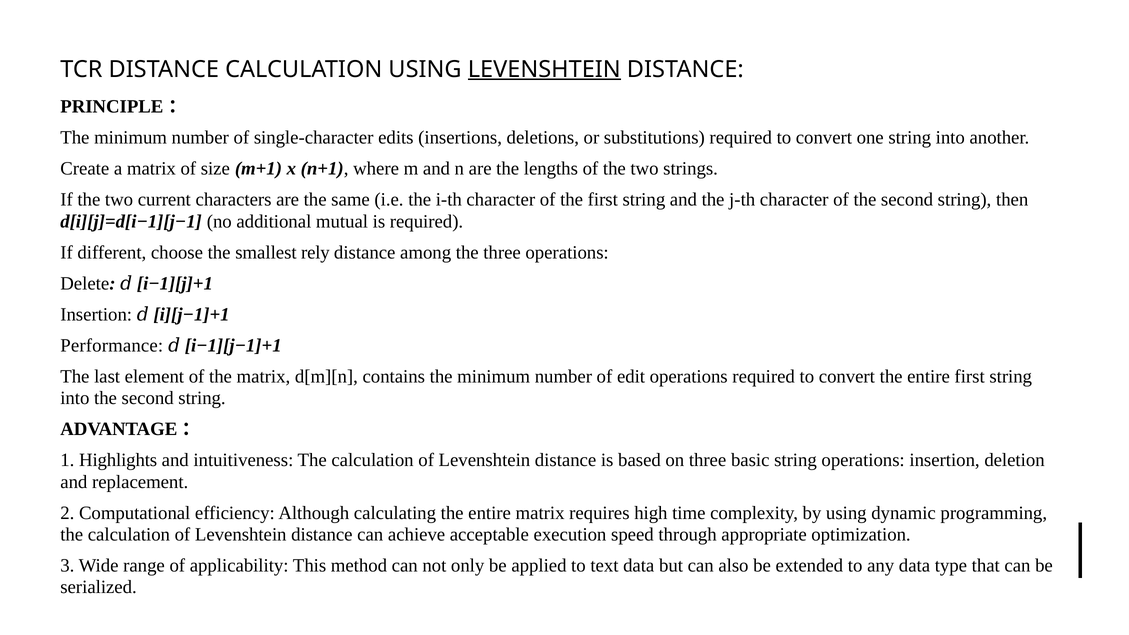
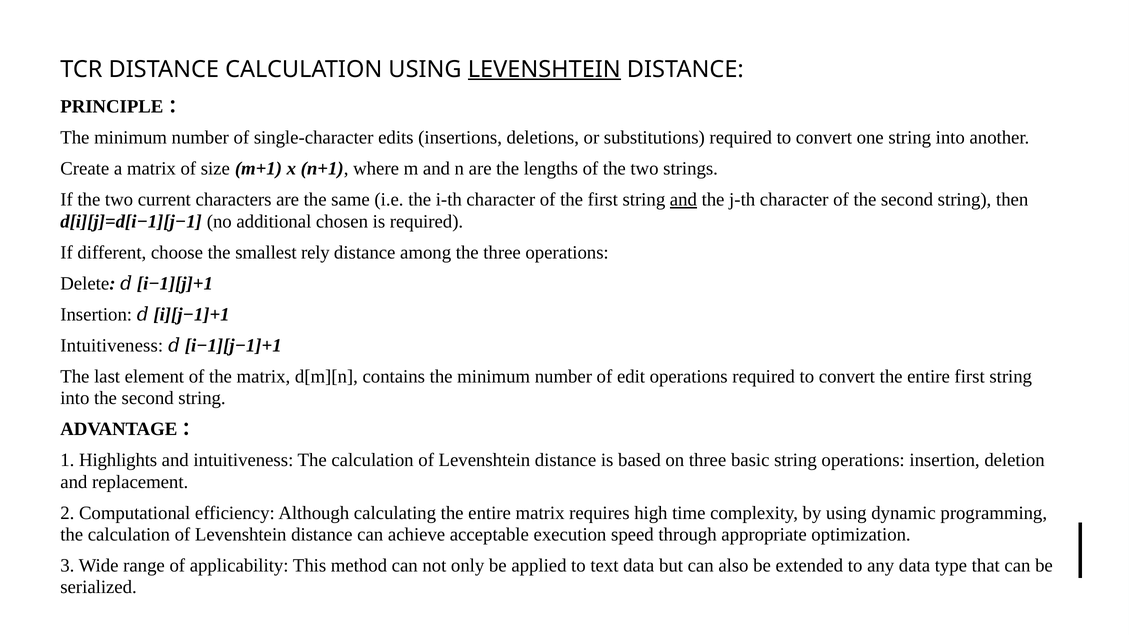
and at (683, 200) underline: none -> present
mutual: mutual -> chosen
Performance at (112, 346): Performance -> Intuitiveness
